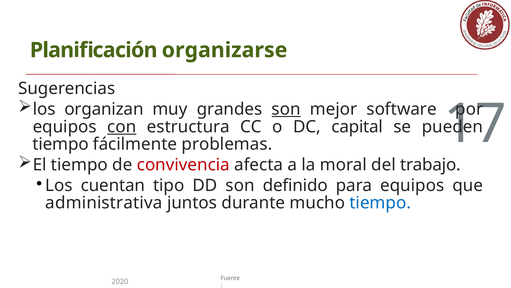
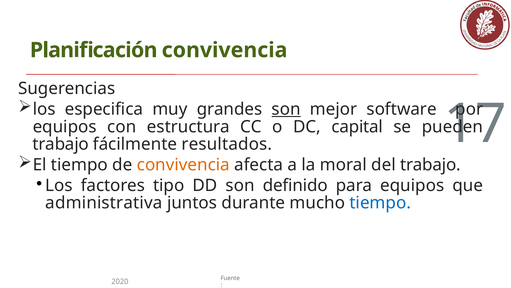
organizarse at (225, 50): organizarse -> convivencia
organizan: organizan -> especifica
con underline: present -> none
tiempo at (61, 144): tiempo -> trabajo
problemas: problemas -> resultados
convivencia at (183, 164) colour: red -> orange
cuentan: cuentan -> factores
